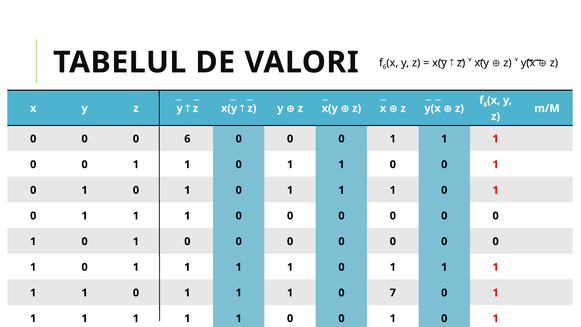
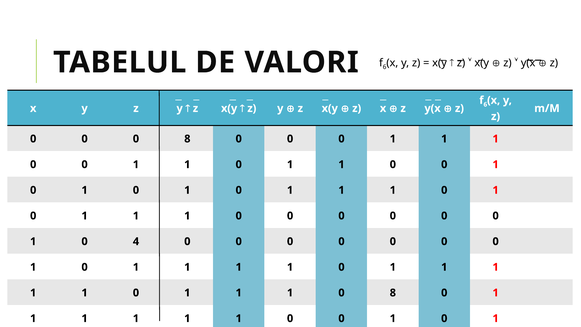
0 0 6: 6 -> 8
1 at (136, 241): 1 -> 4
1 0 7: 7 -> 8
